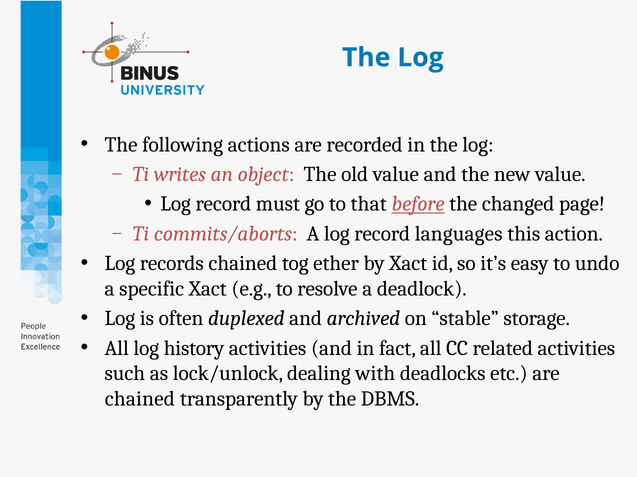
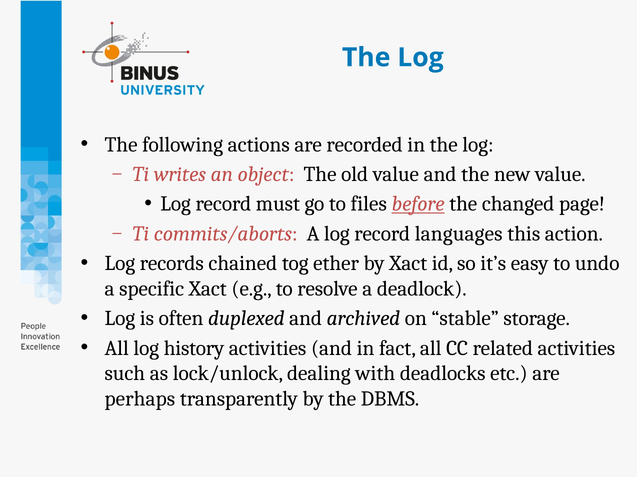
that: that -> files
chained at (140, 400): chained -> perhaps
